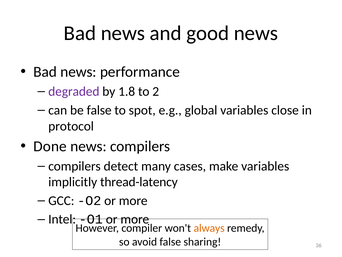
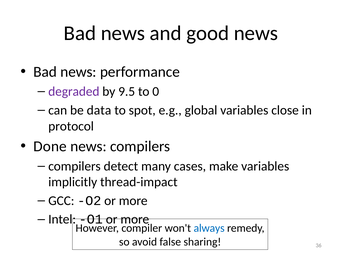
1.8: 1.8 -> 9.5
2: 2 -> 0
be false: false -> data
thread-latency: thread-latency -> thread-impact
always colour: orange -> blue
